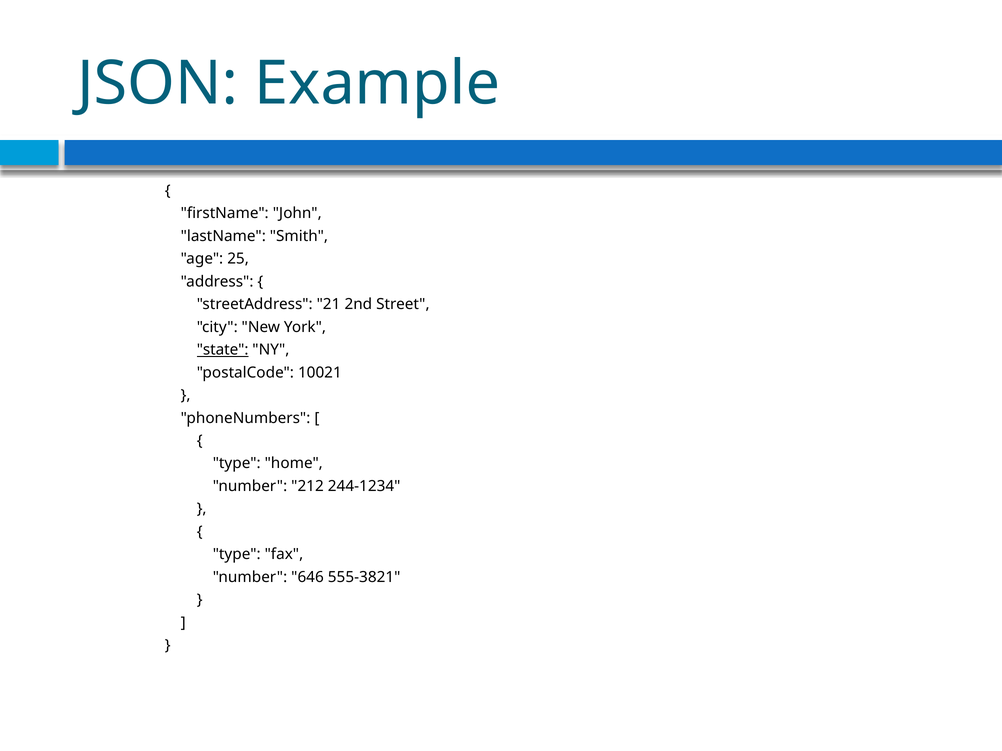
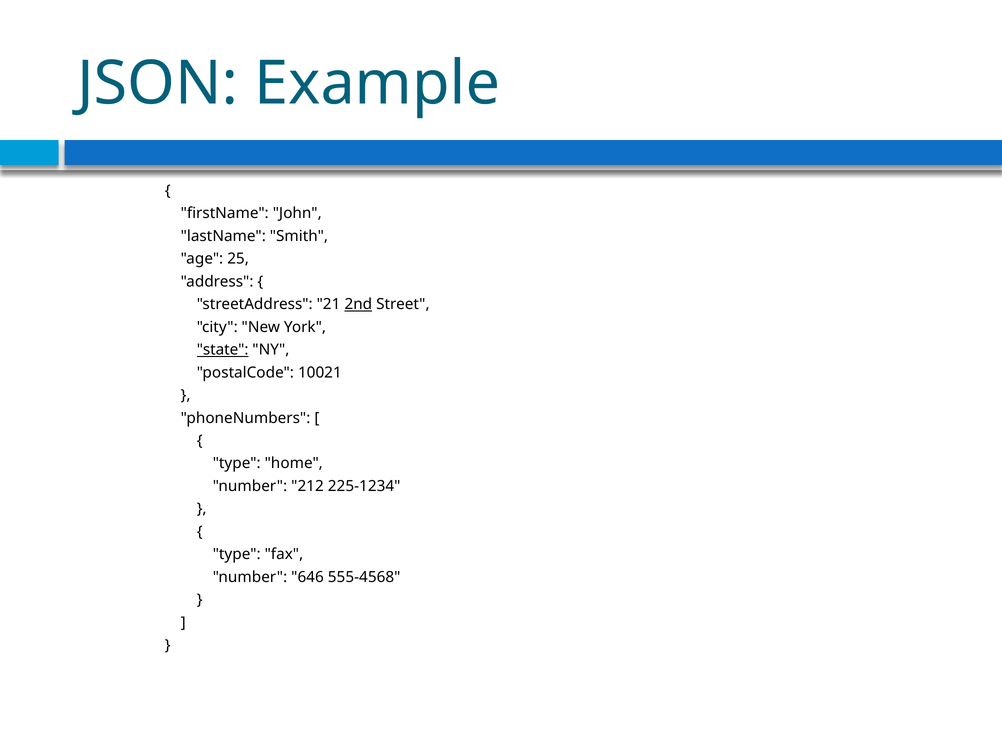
2nd underline: none -> present
244-1234: 244-1234 -> 225-1234
555-3821: 555-3821 -> 555-4568
